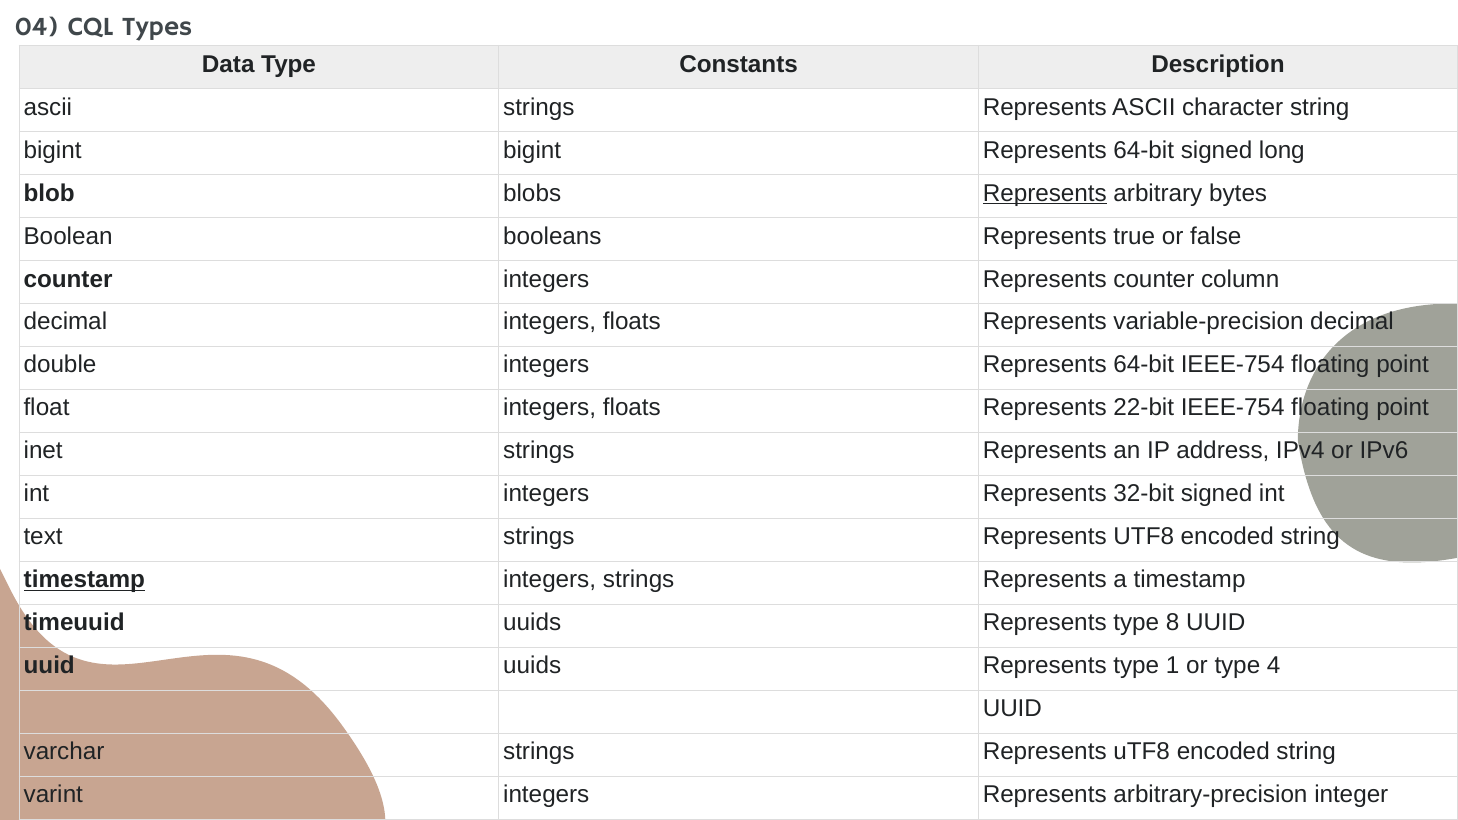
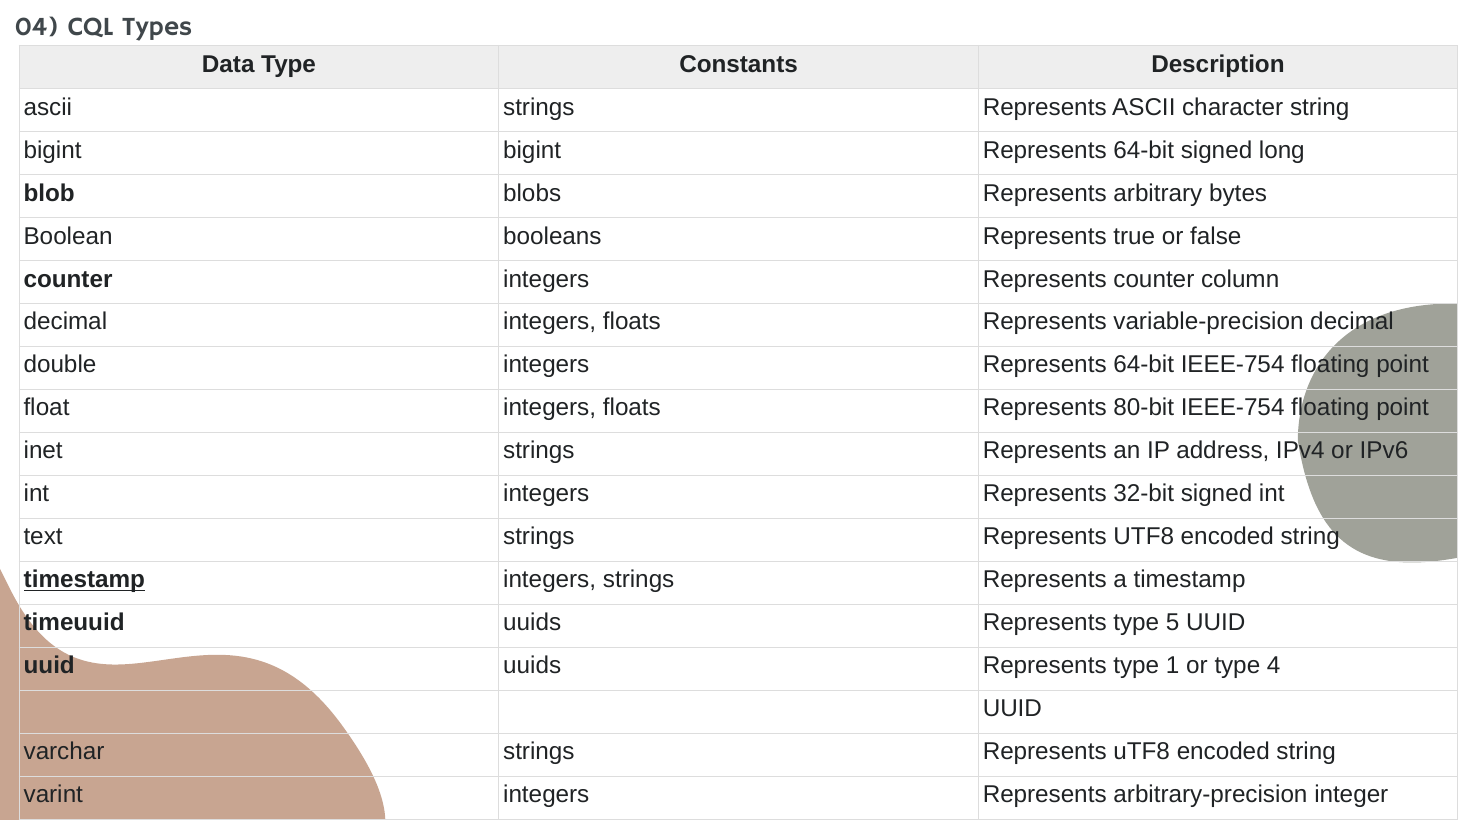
Represents at (1045, 193) underline: present -> none
22-bit: 22-bit -> 80-bit
8: 8 -> 5
